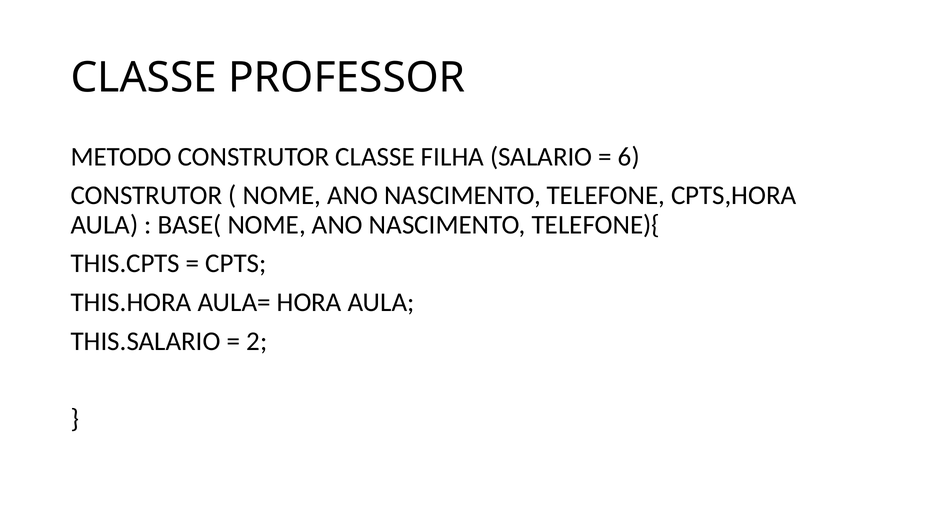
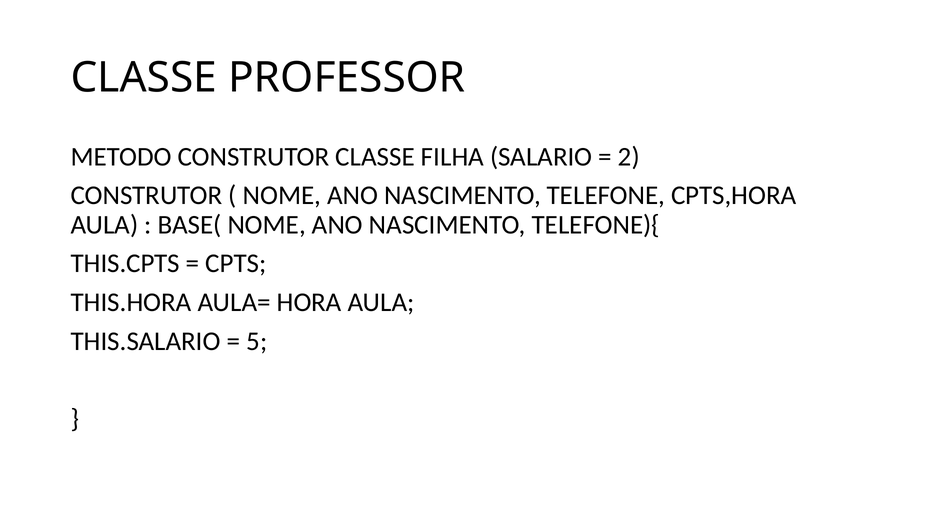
6: 6 -> 2
2: 2 -> 5
